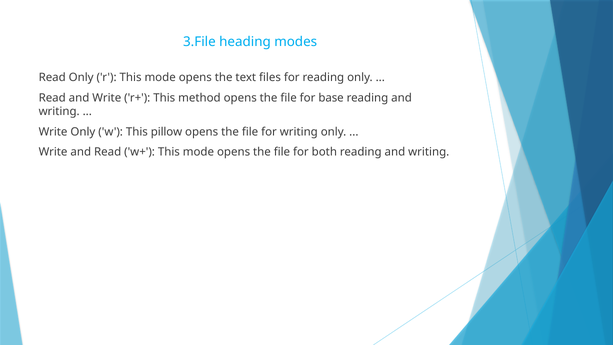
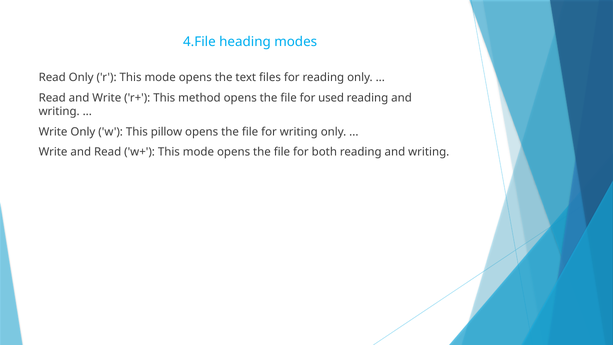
3.File: 3.File -> 4.File
base: base -> used
